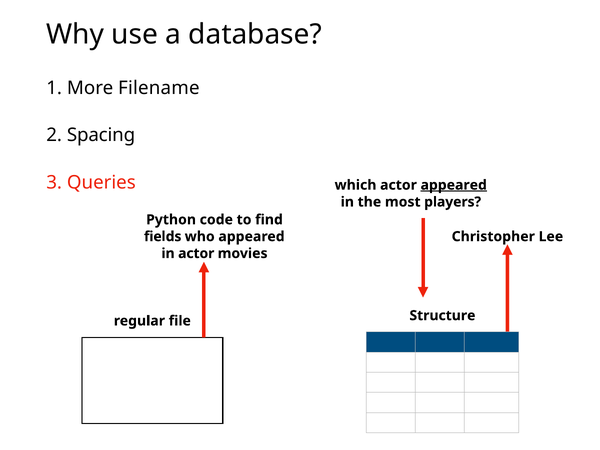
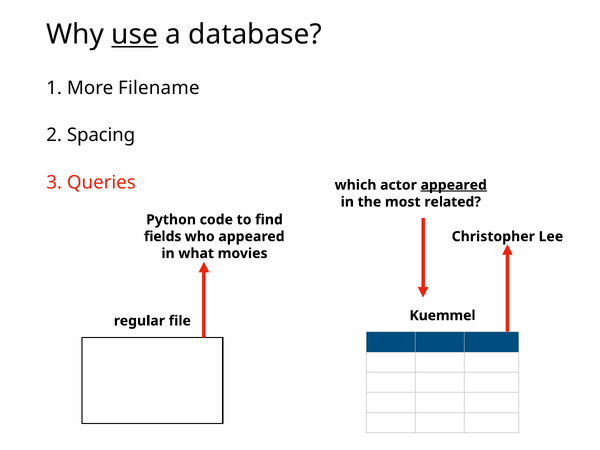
use underline: none -> present
players: players -> related
in actor: actor -> what
Structure: Structure -> Kuemmel
